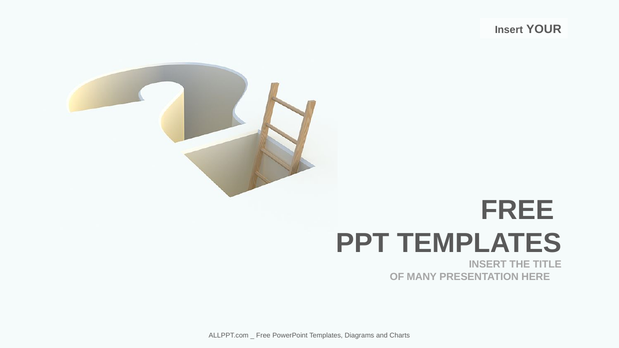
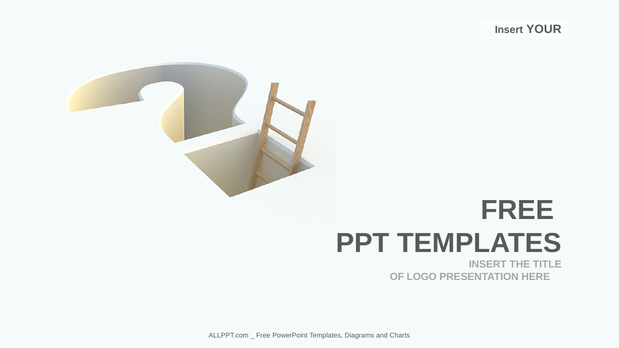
MANY: MANY -> LOGO
